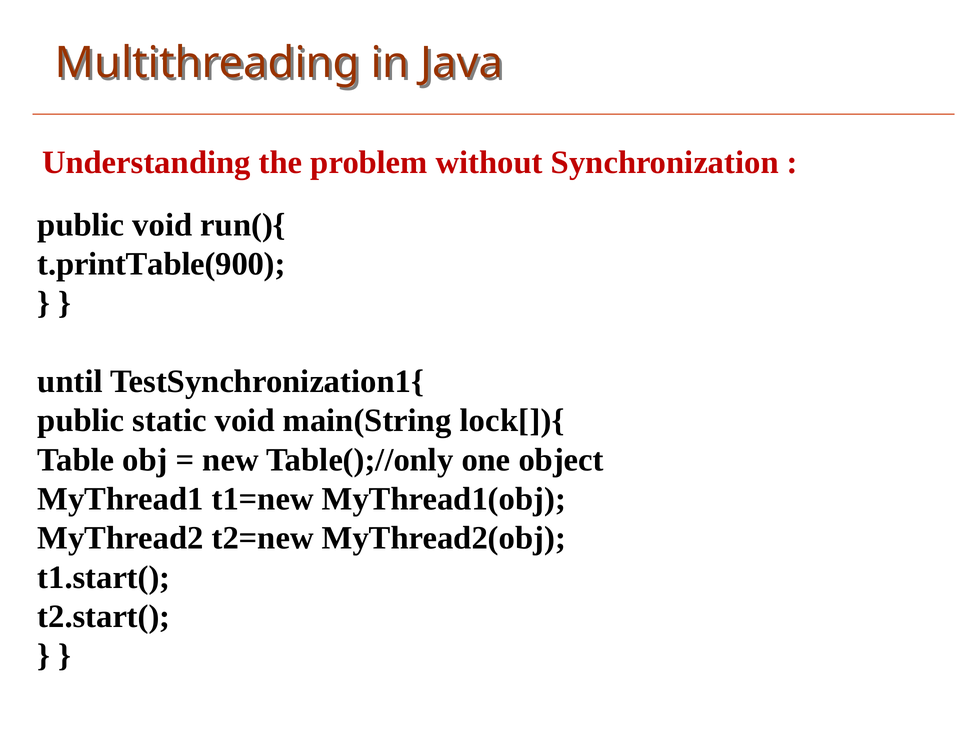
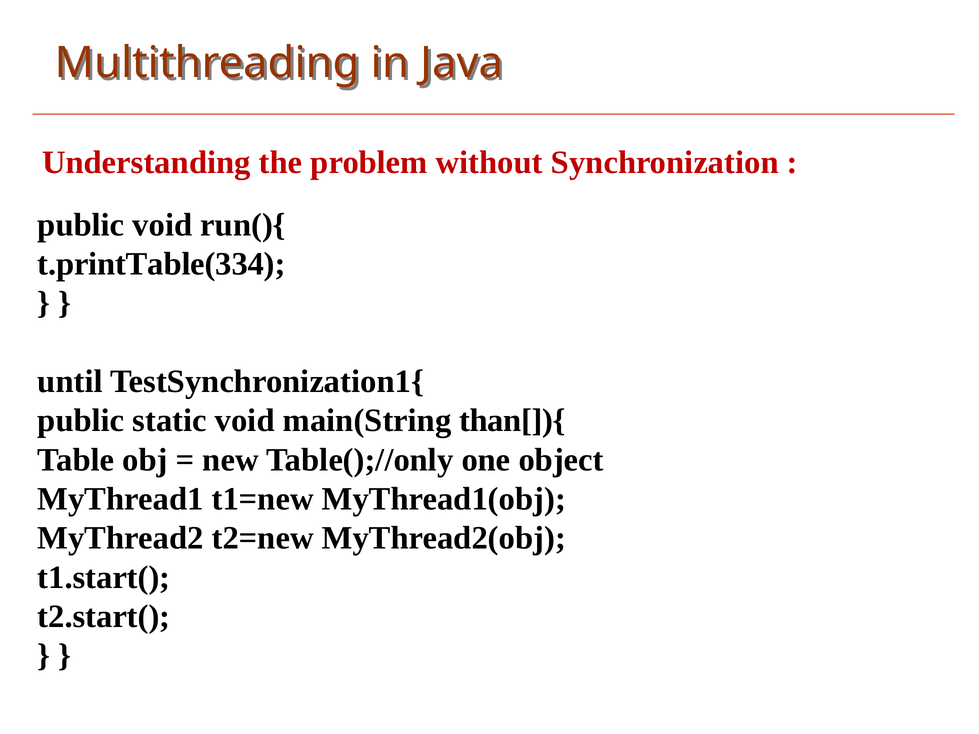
t.printTable(900: t.printTable(900 -> t.printTable(334
lock[]){: lock[]){ -> than[]){
